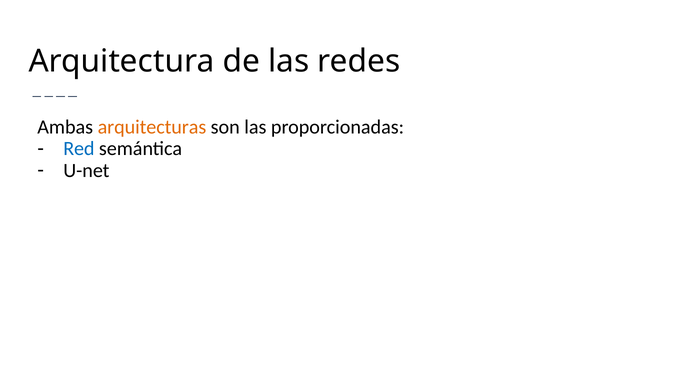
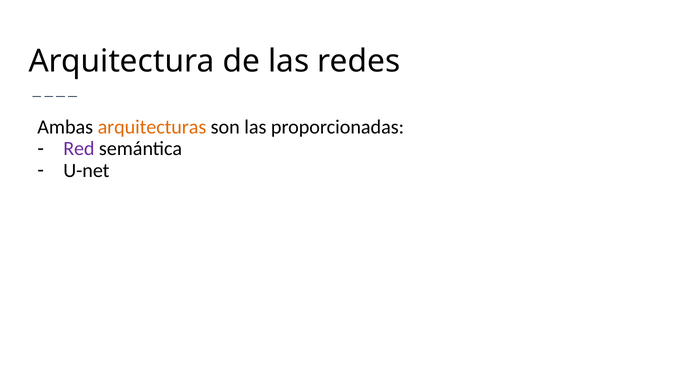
Red colour: blue -> purple
